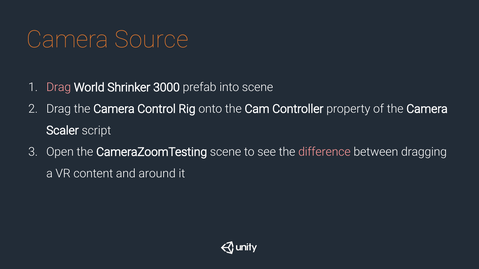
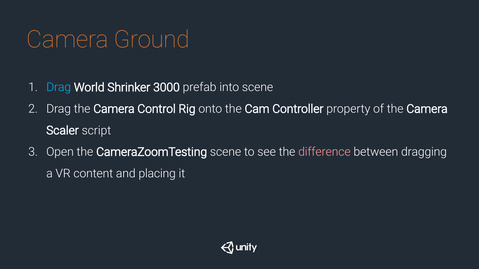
Source: Source -> Ground
Drag at (59, 88) colour: pink -> light blue
around: around -> placing
